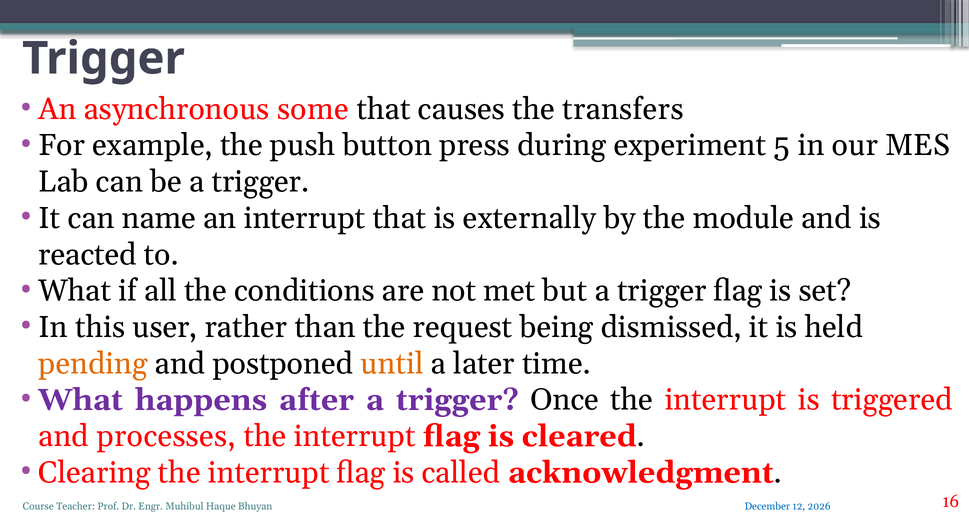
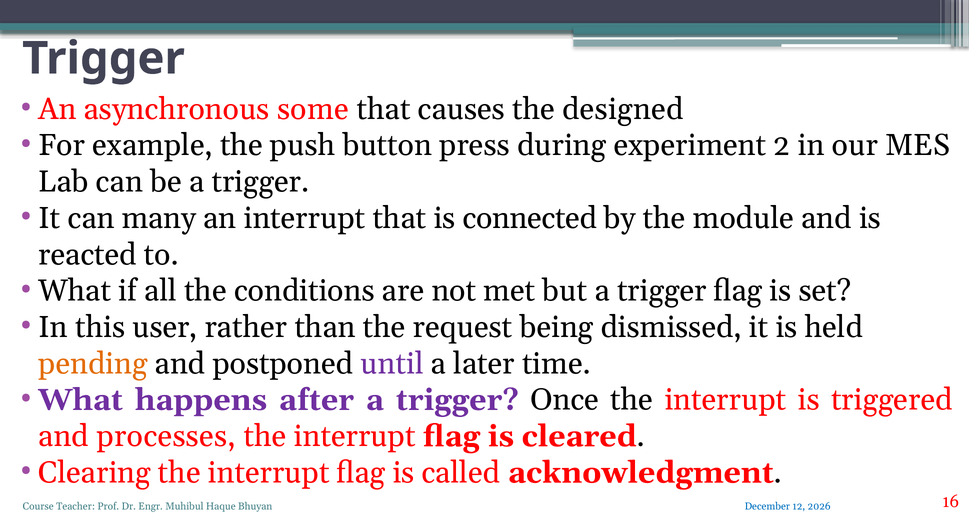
transfers: transfers -> designed
5: 5 -> 2
name: name -> many
externally: externally -> connected
until colour: orange -> purple
